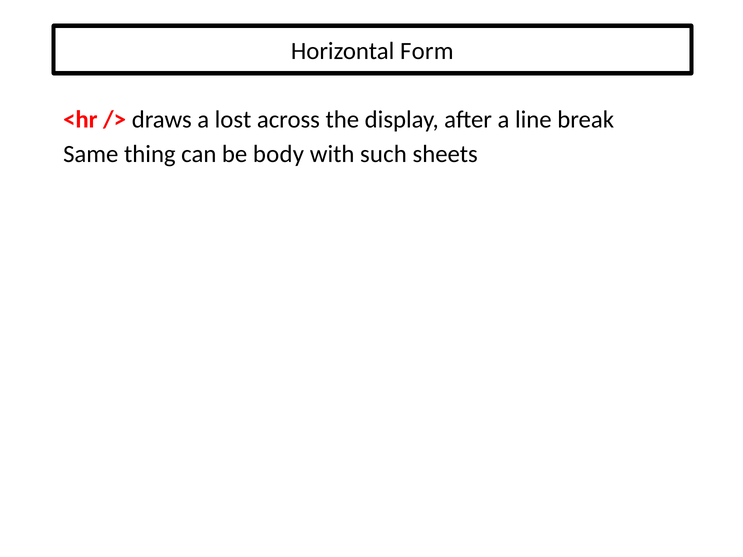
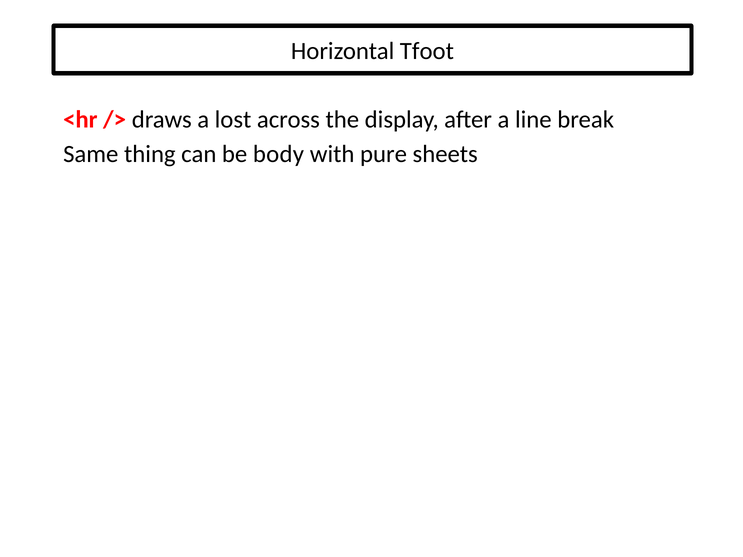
Form: Form -> Tfoot
such: such -> pure
